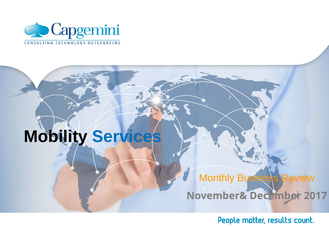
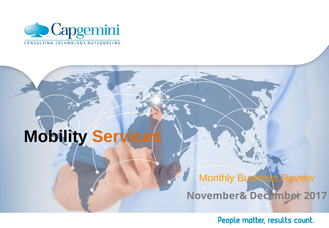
Services colour: blue -> orange
